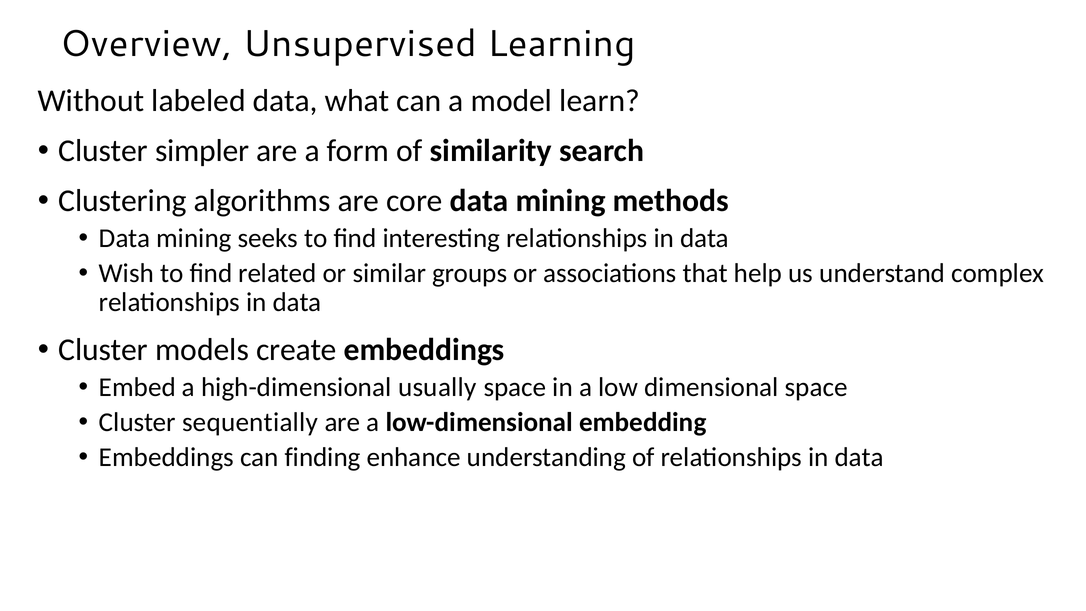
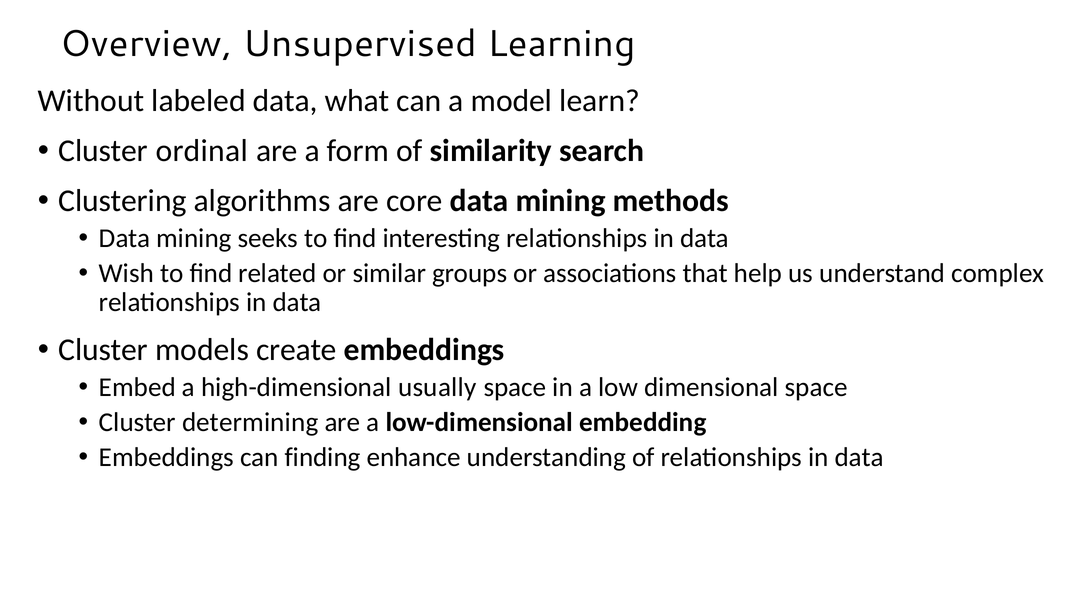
simpler: simpler -> ordinal
sequentially: sequentially -> determining
